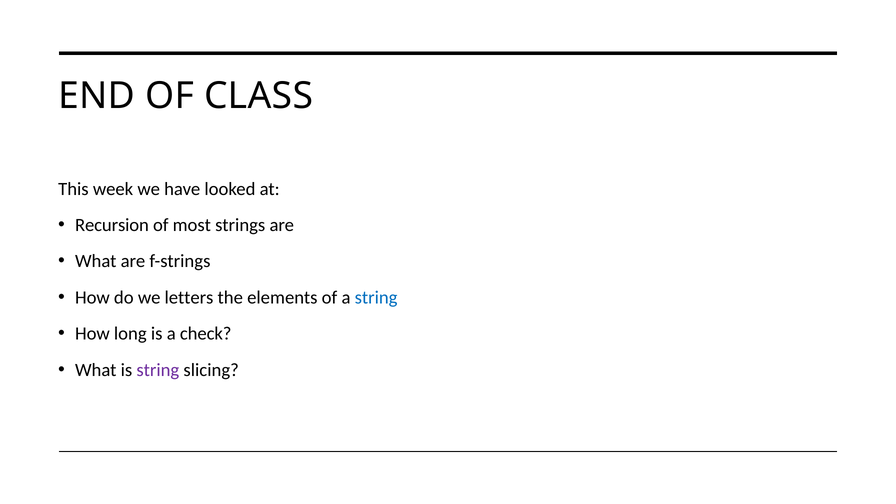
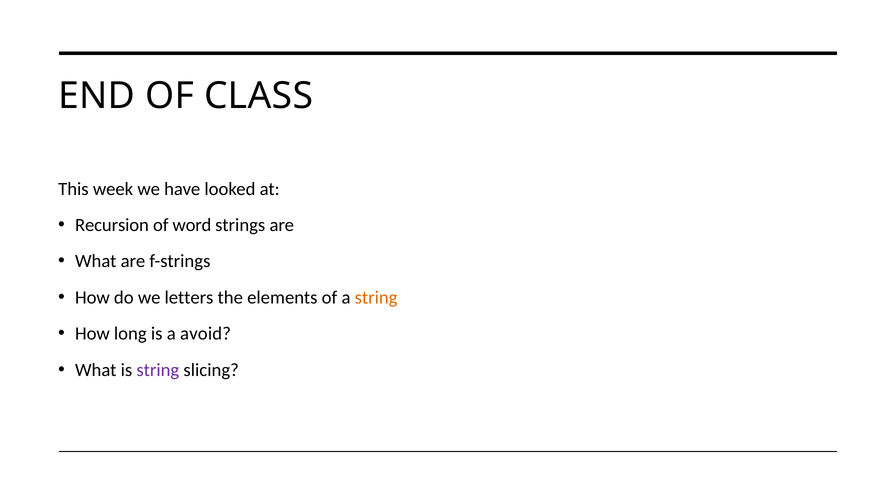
most: most -> word
string at (376, 298) colour: blue -> orange
check: check -> avoid
